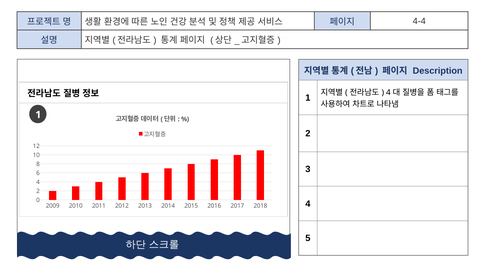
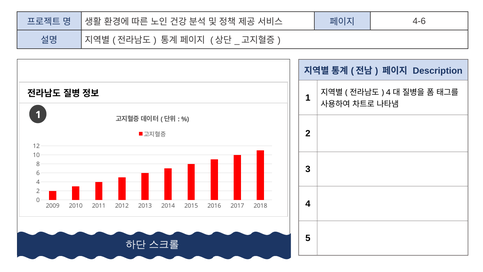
4-4: 4-4 -> 4-6
